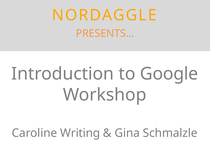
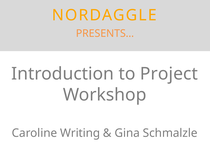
Google: Google -> Project
